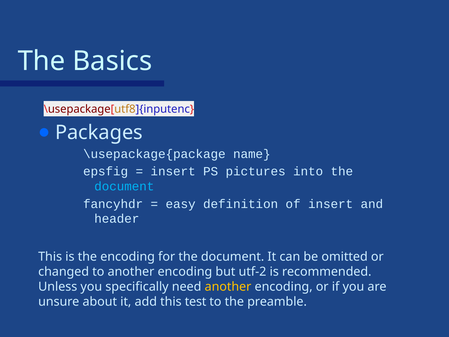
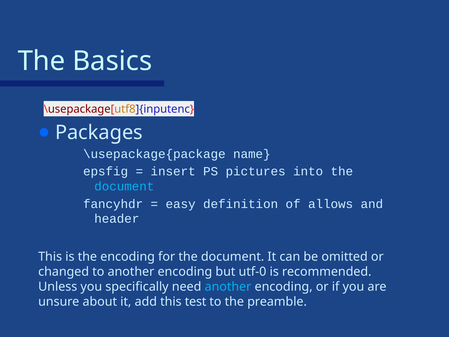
of insert: insert -> allows
utf-2: utf-2 -> utf-0
another at (228, 287) colour: yellow -> light blue
